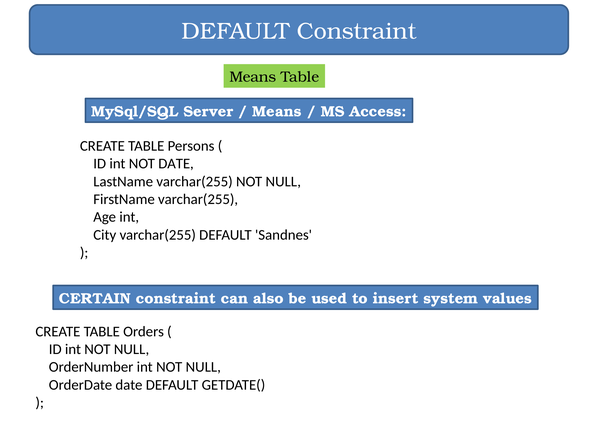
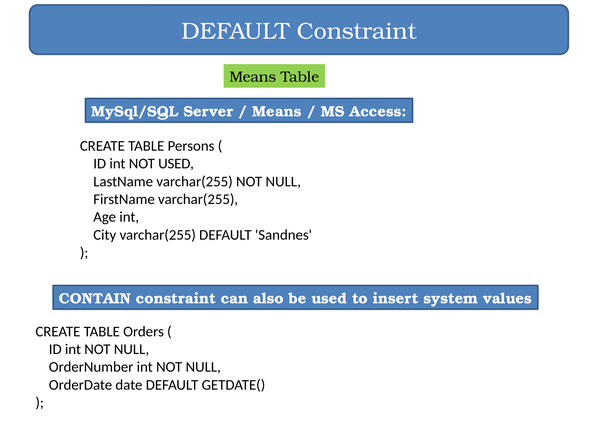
NOT DATE: DATE -> USED
CERTAIN: CERTAIN -> CONTAIN
